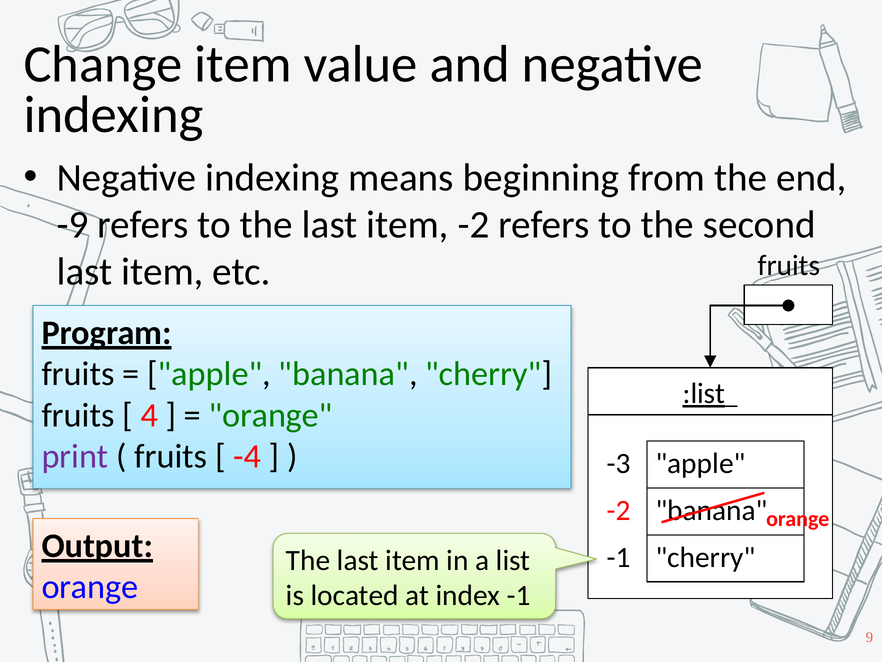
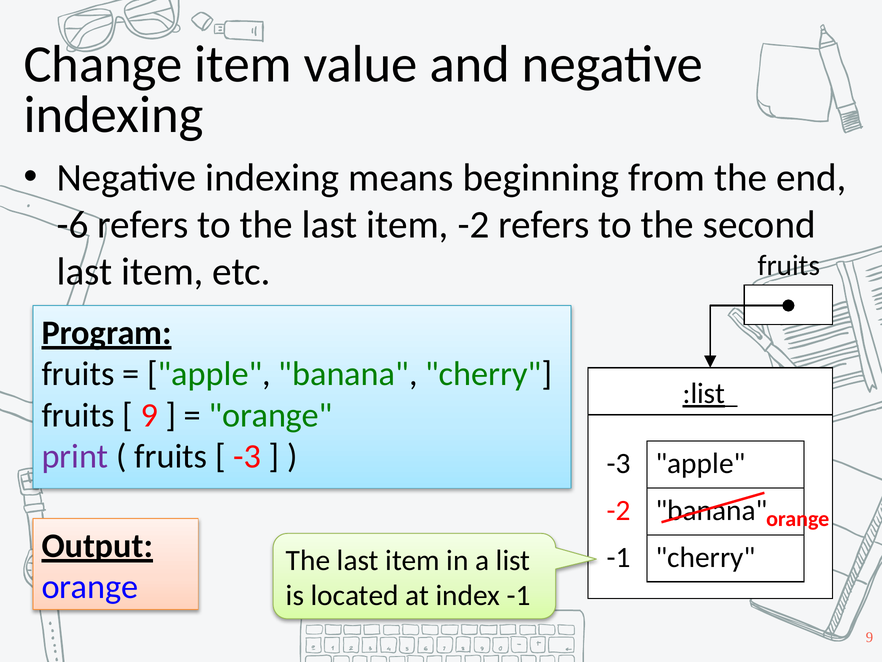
-9: -9 -> -6
4 at (149, 415): 4 -> 9
-4 at (247, 456): -4 -> -3
